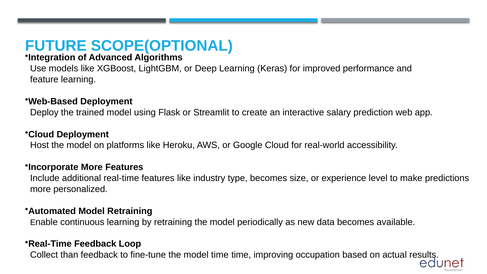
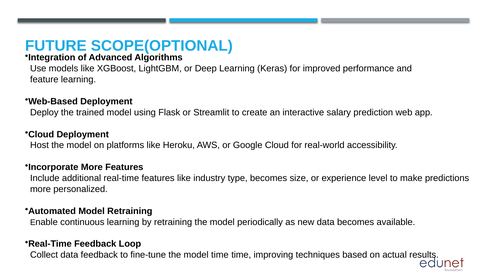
Collect than: than -> data
occupation: occupation -> techniques
